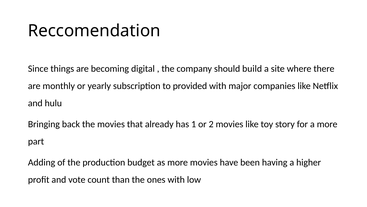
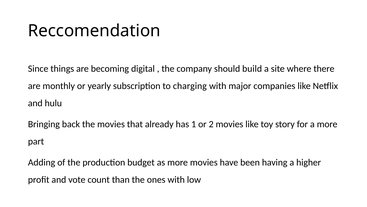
provided: provided -> charging
